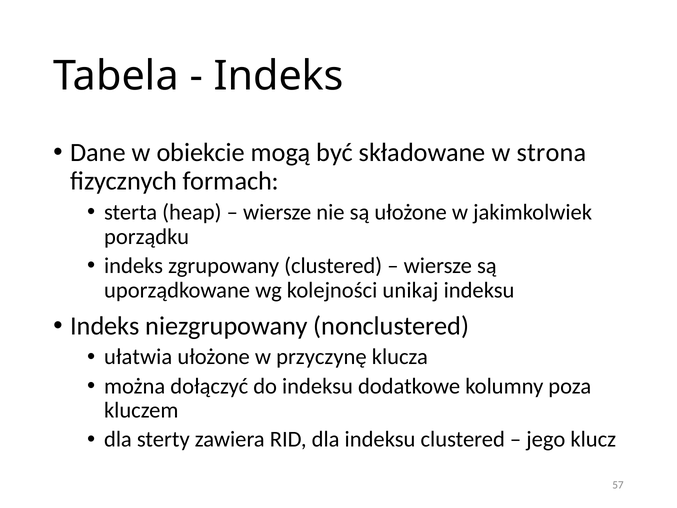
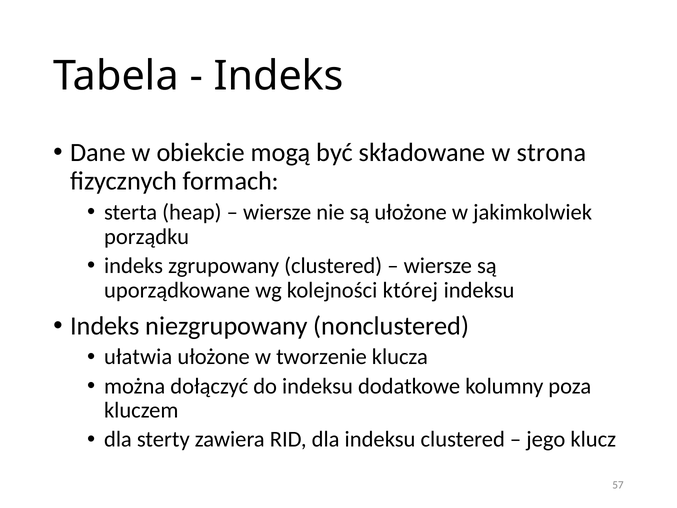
unikaj: unikaj -> której
przyczynę: przyczynę -> tworzenie
